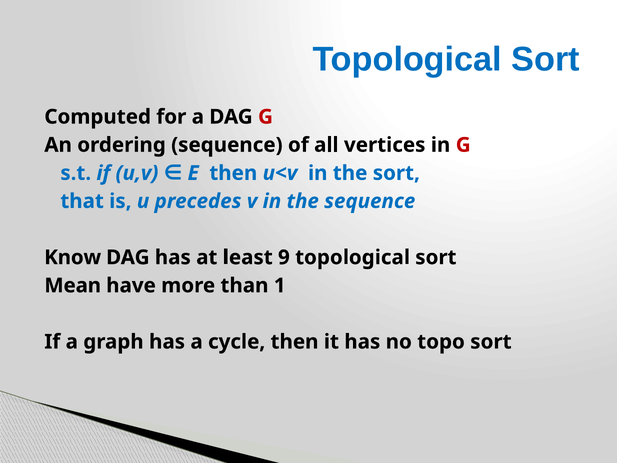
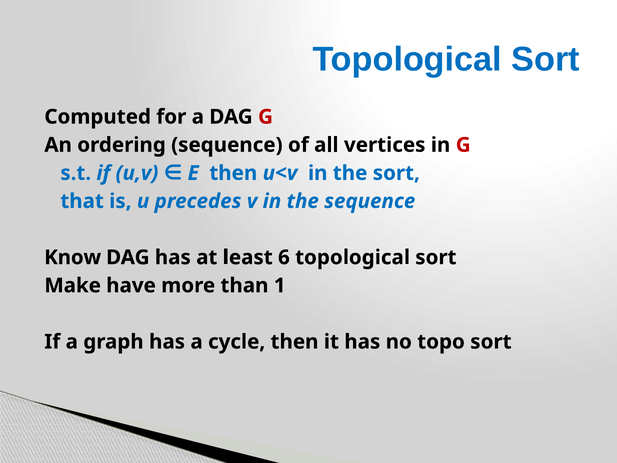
9: 9 -> 6
Mean: Mean -> Make
